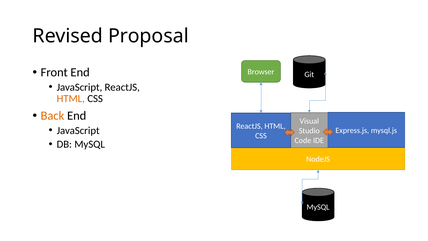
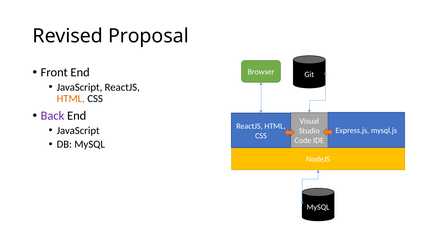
Back colour: orange -> purple
